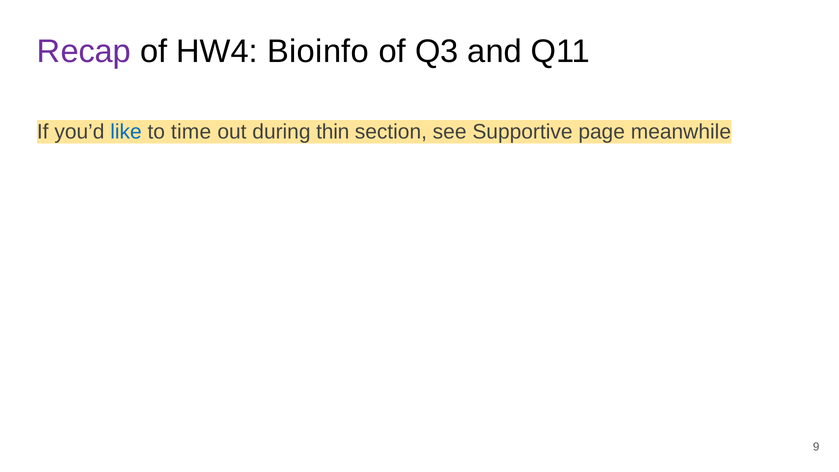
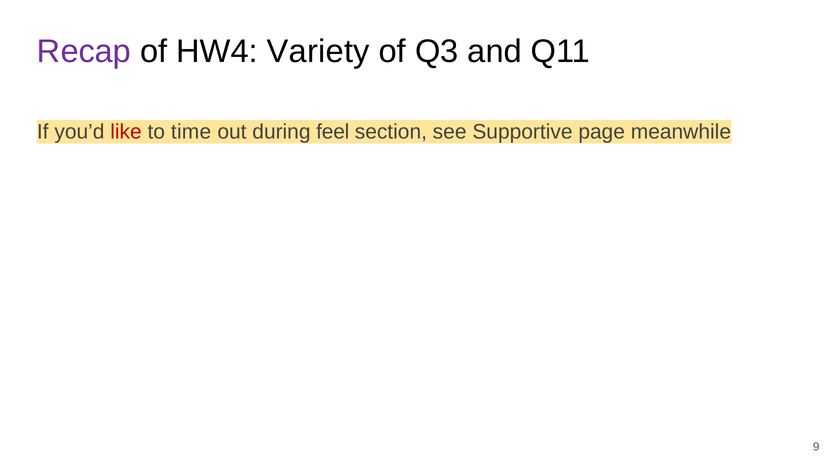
Bioinfo: Bioinfo -> Variety
like colour: blue -> red
thin: thin -> feel
